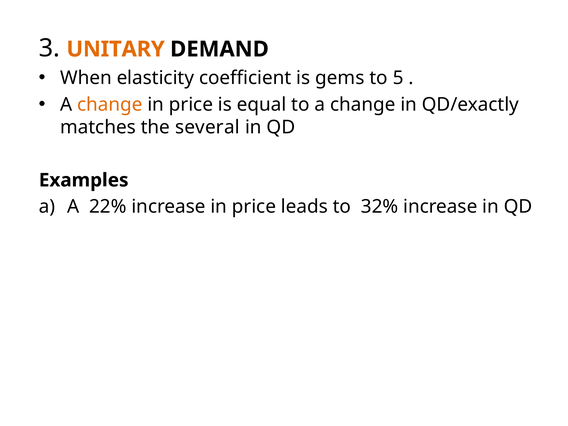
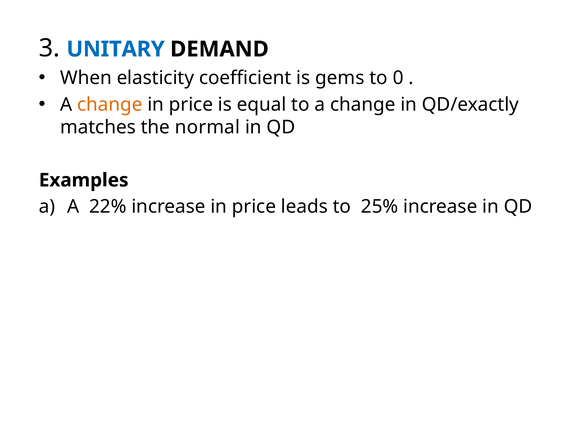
UNITARY colour: orange -> blue
5: 5 -> 0
several: several -> normal
32%: 32% -> 25%
